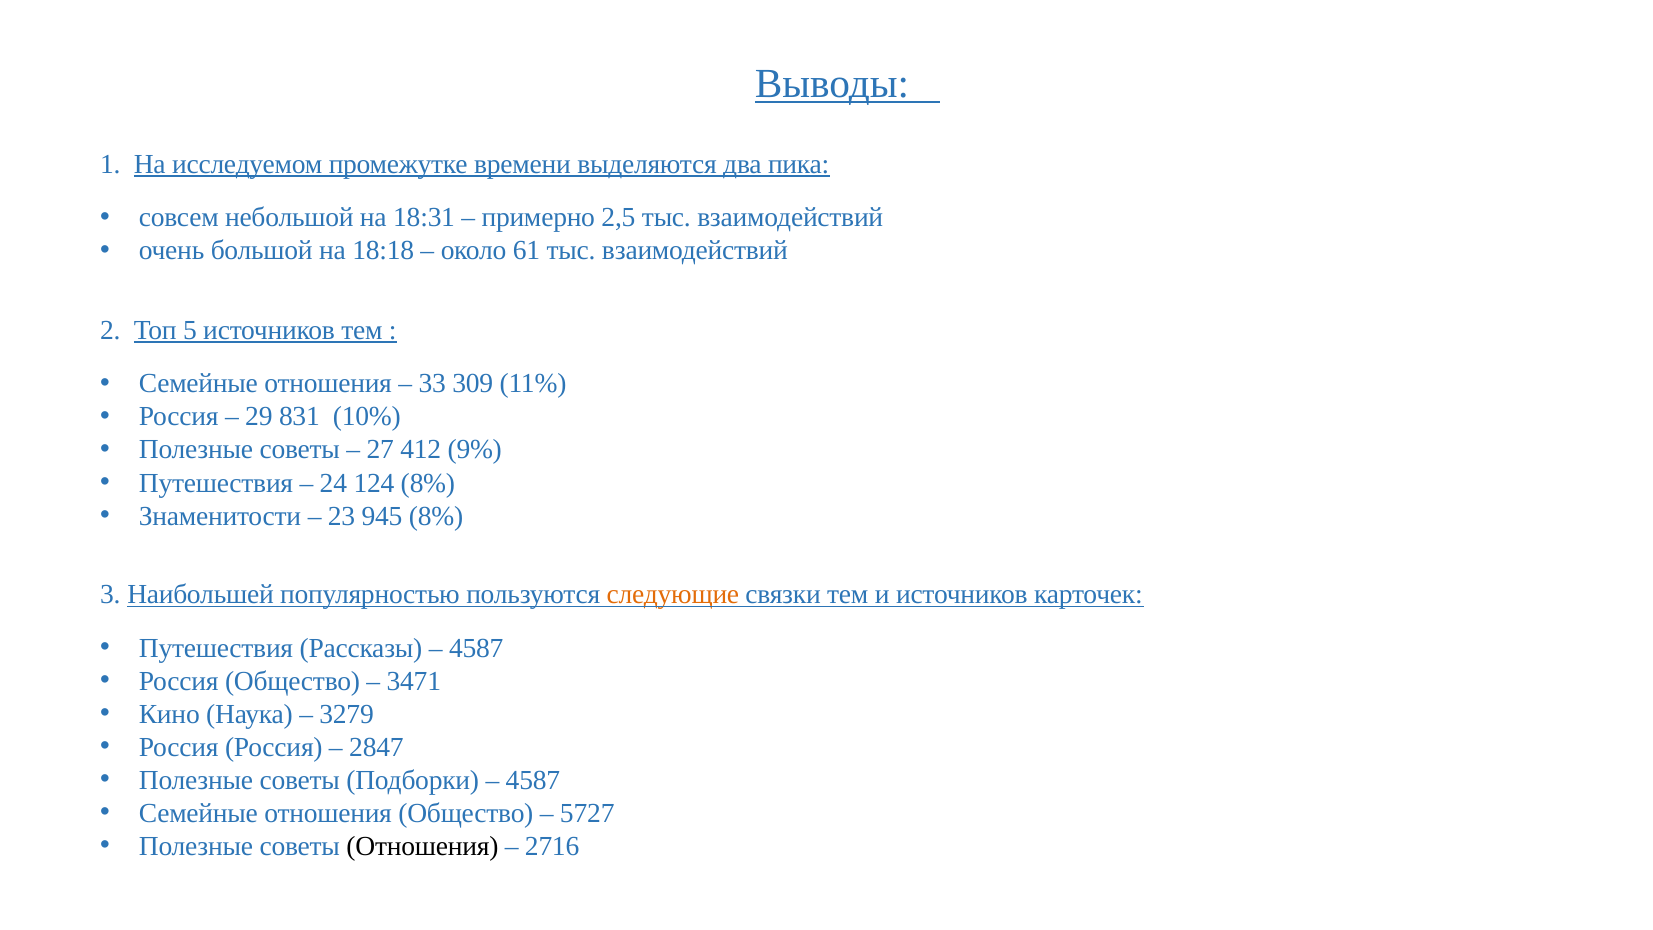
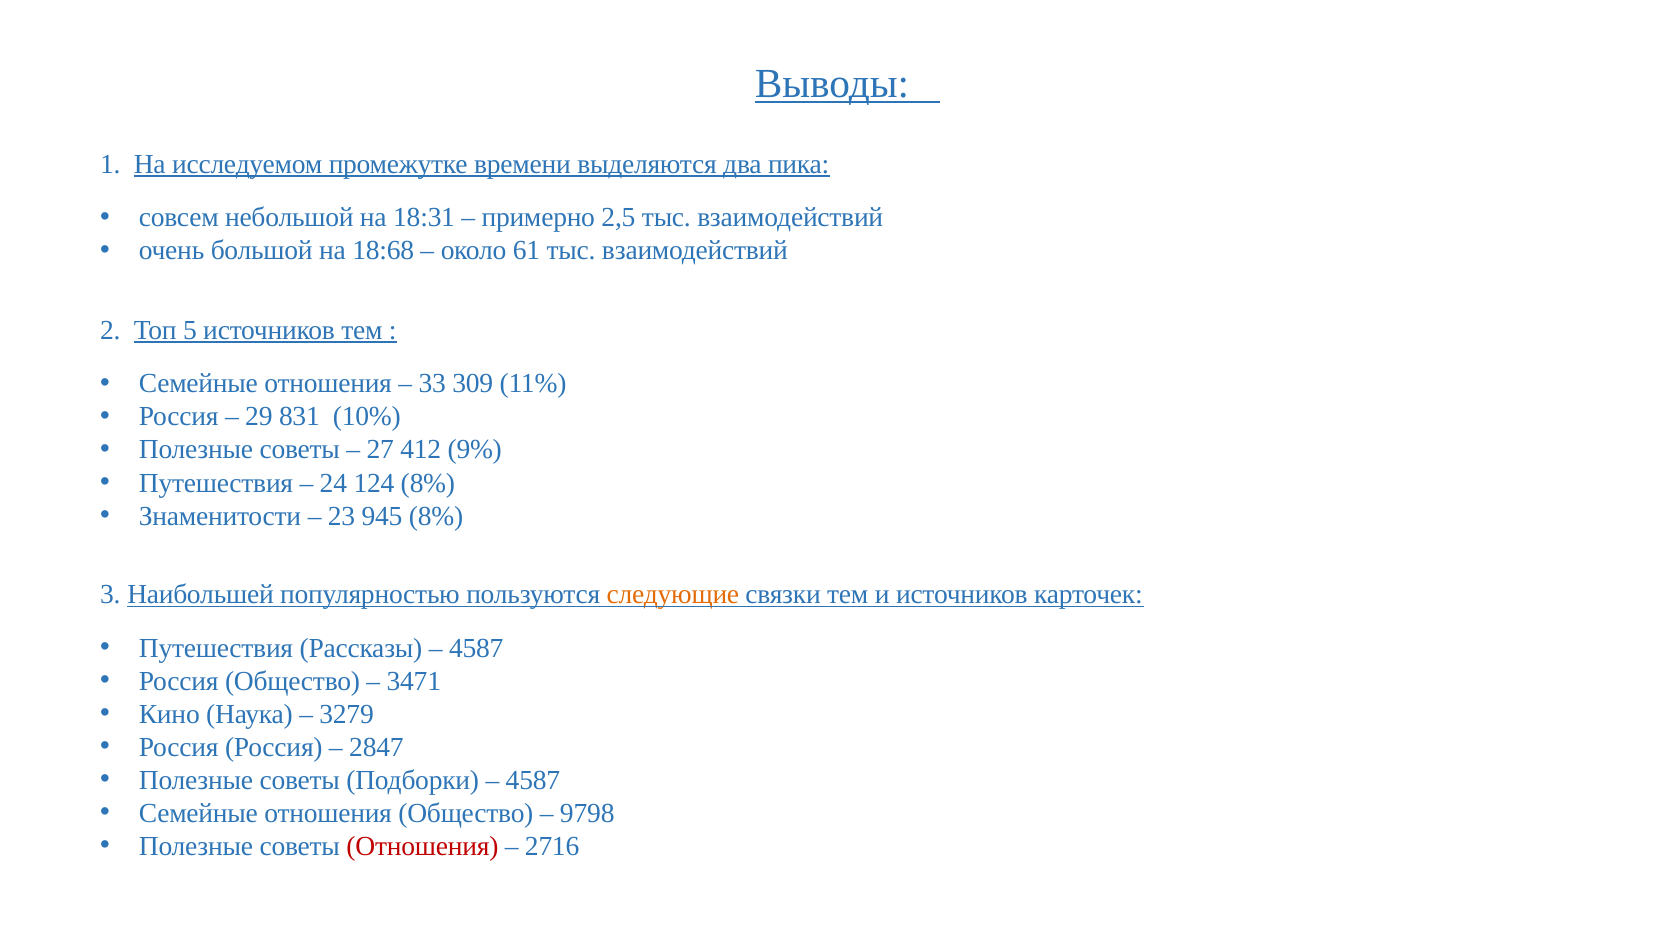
18:18: 18:18 -> 18:68
5727: 5727 -> 9798
Отношения at (422, 846) colour: black -> red
